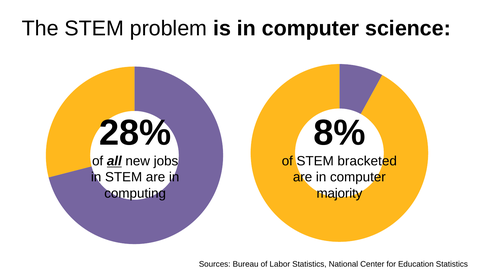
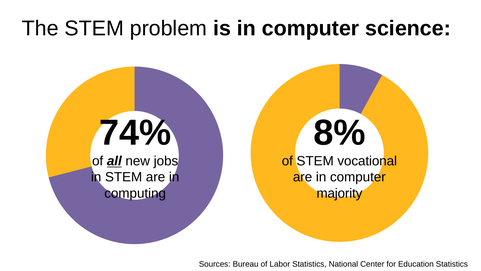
28%: 28% -> 74%
bracketed: bracketed -> vocational
